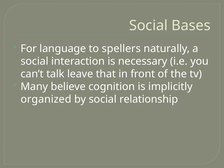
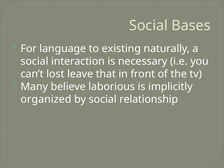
spellers: spellers -> existing
talk: talk -> lost
cognition: cognition -> laborious
